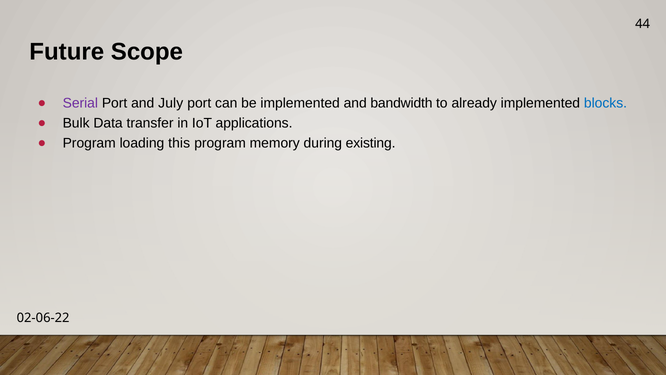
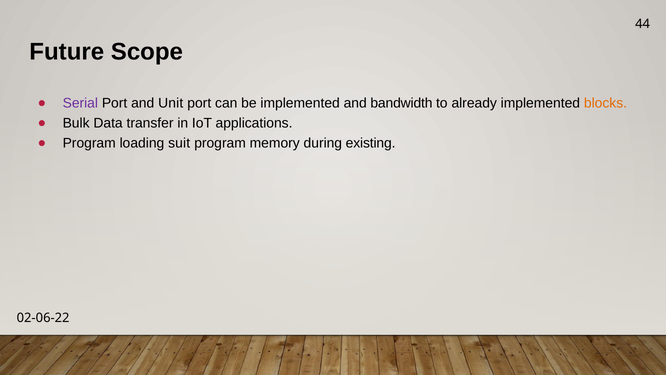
July: July -> Unit
blocks colour: blue -> orange
this: this -> suit
